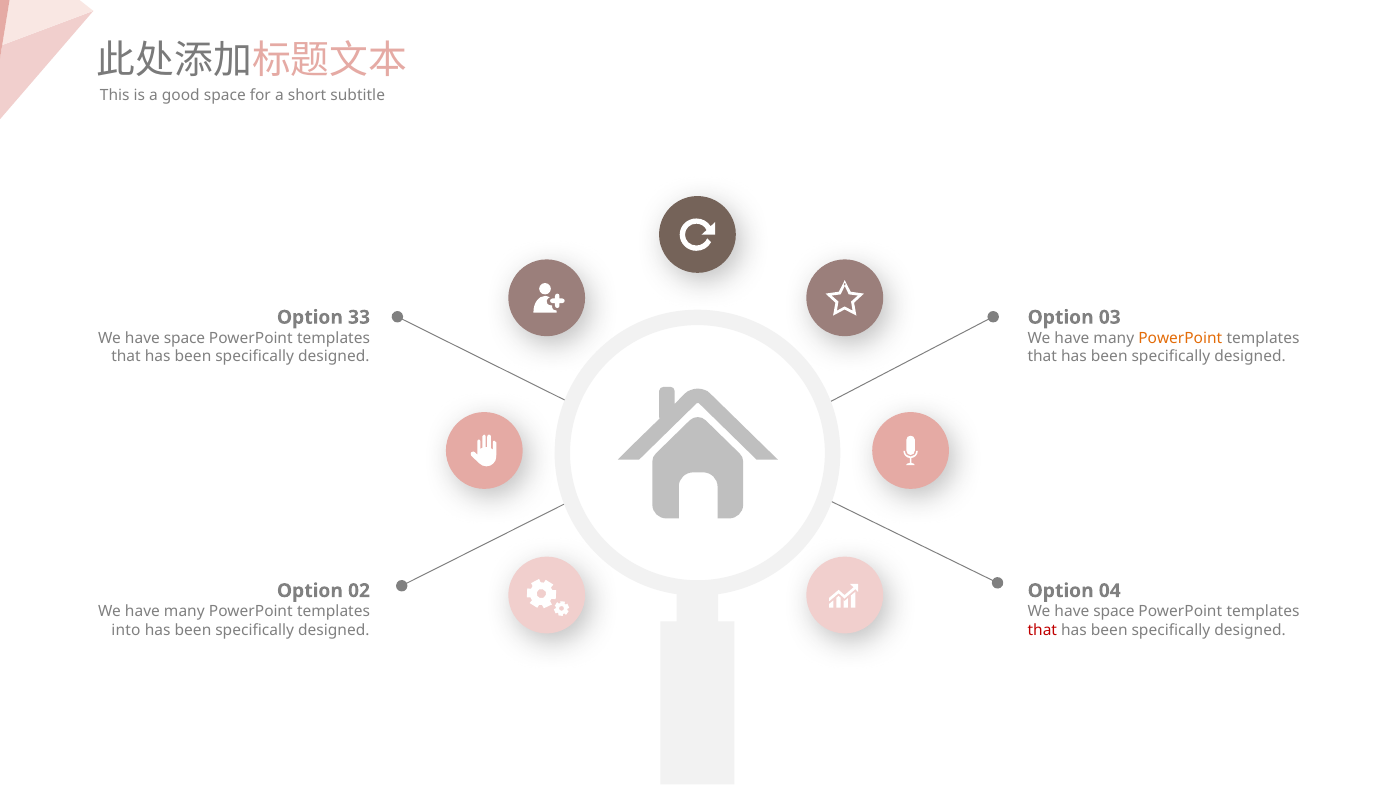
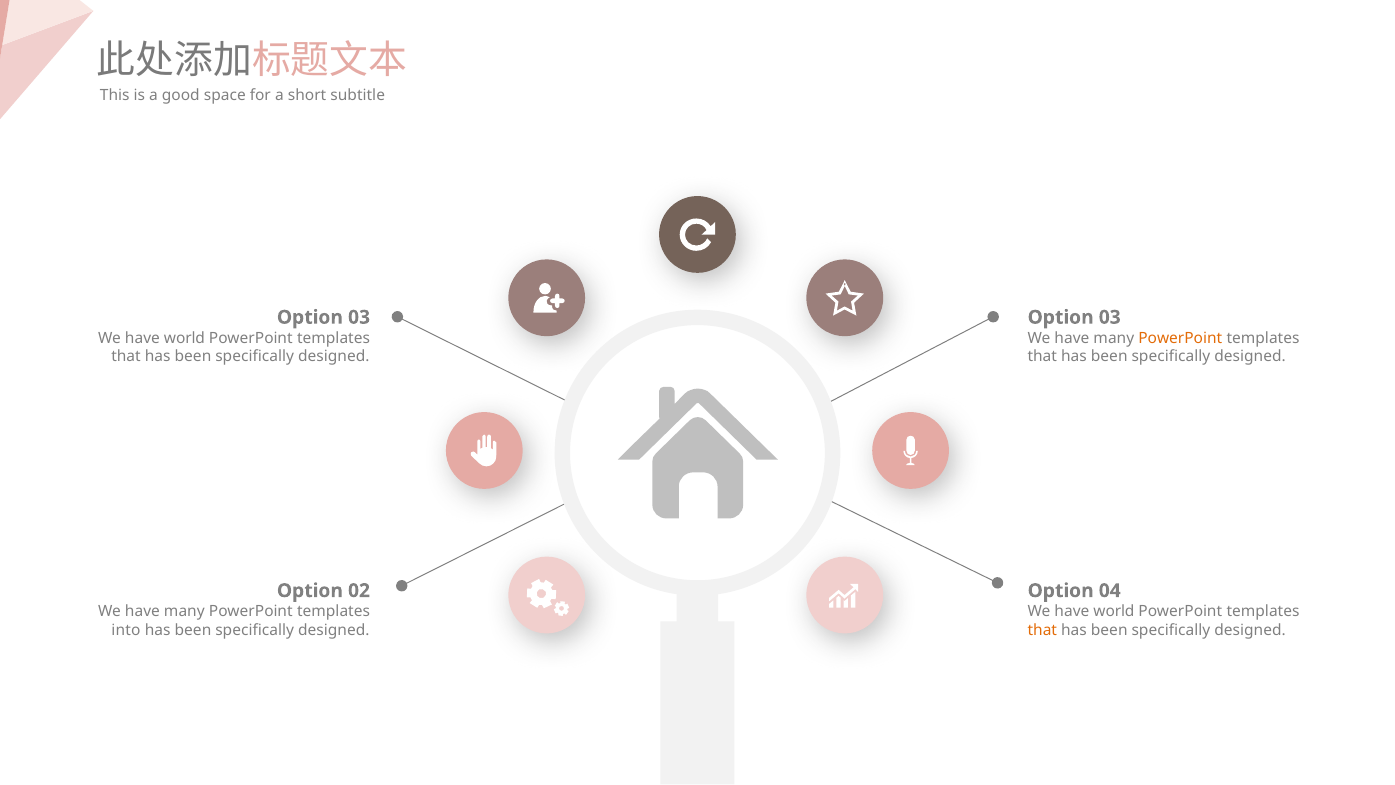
33 at (359, 317): 33 -> 03
space at (184, 338): space -> world
space at (1114, 611): space -> world
that at (1042, 630) colour: red -> orange
